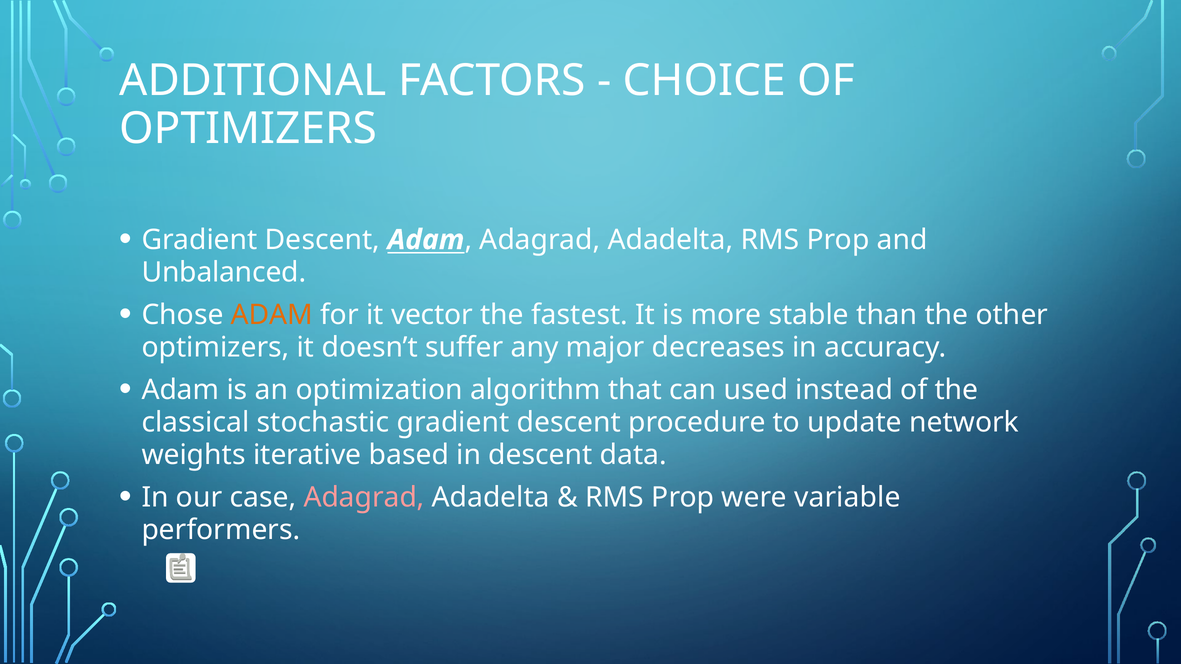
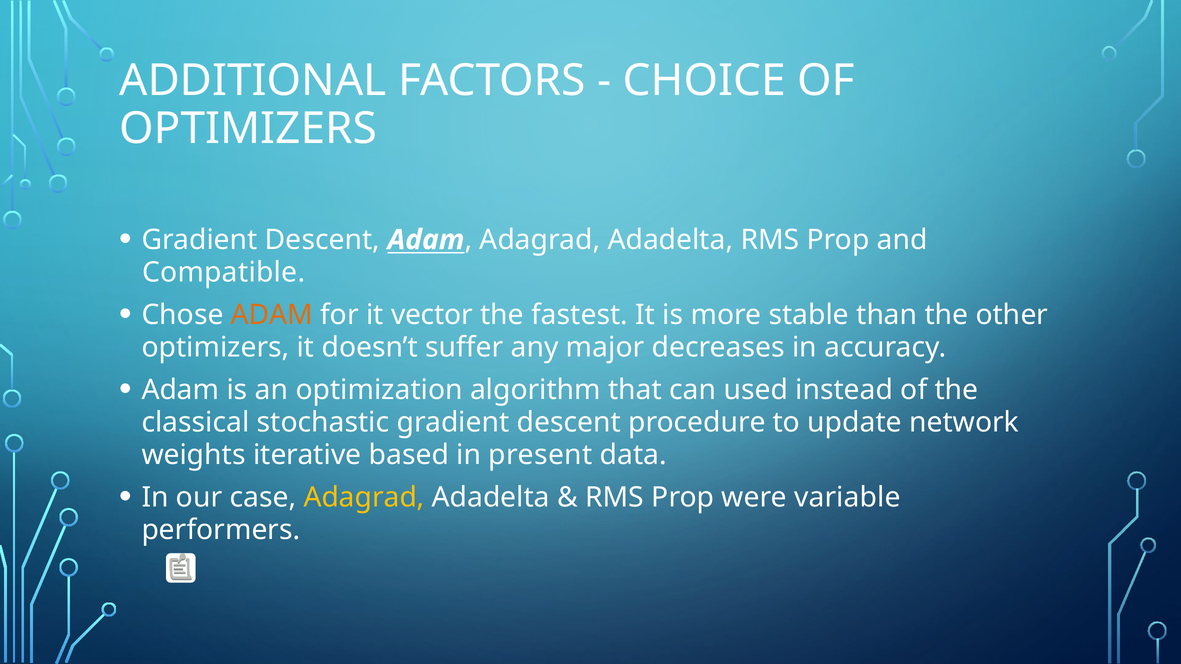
Unbalanced: Unbalanced -> Compatible
in descent: descent -> present
Adagrad at (364, 497) colour: pink -> yellow
